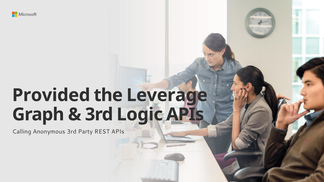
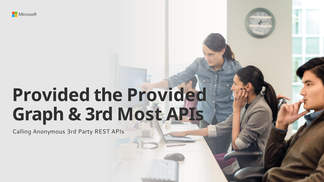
the Leverage: Leverage -> Provided
Logic: Logic -> Most
